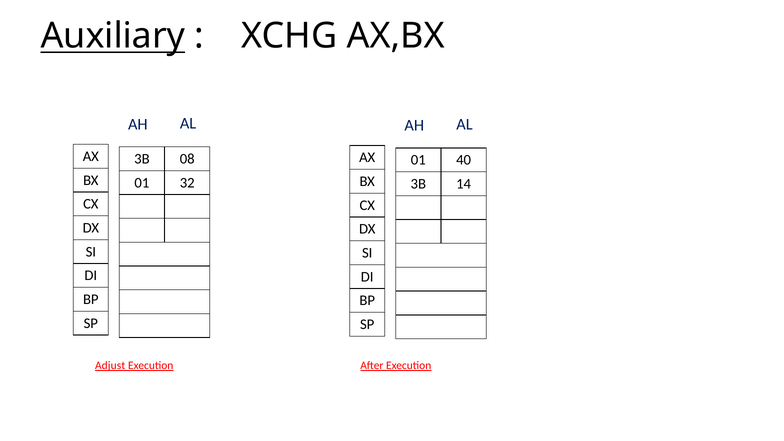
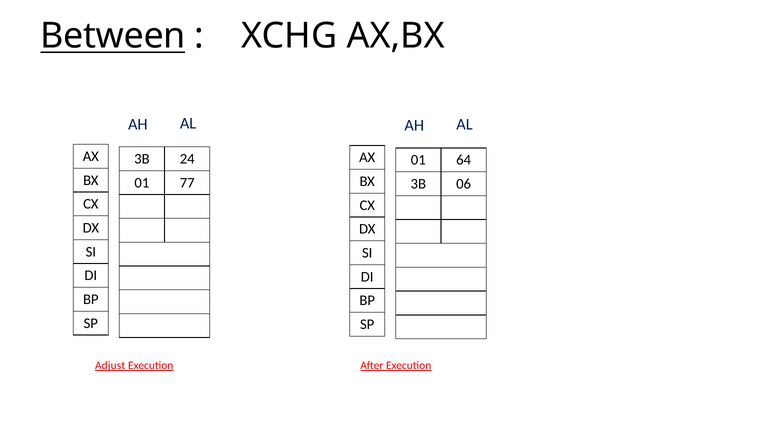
Auxiliary: Auxiliary -> Between
08: 08 -> 24
40: 40 -> 64
32: 32 -> 77
14: 14 -> 06
